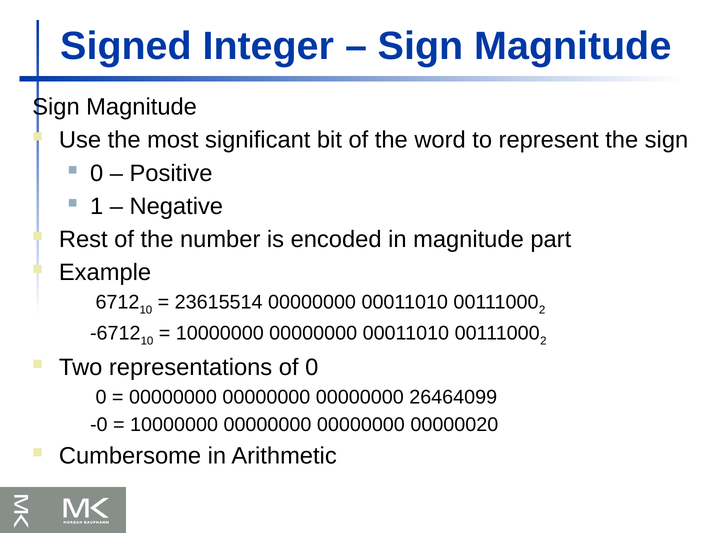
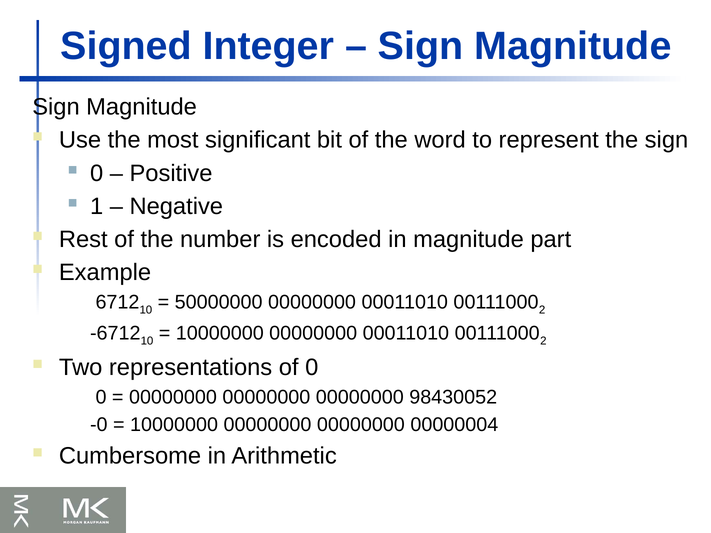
23615514: 23615514 -> 50000000
26464099: 26464099 -> 98430052
00000020: 00000020 -> 00000004
